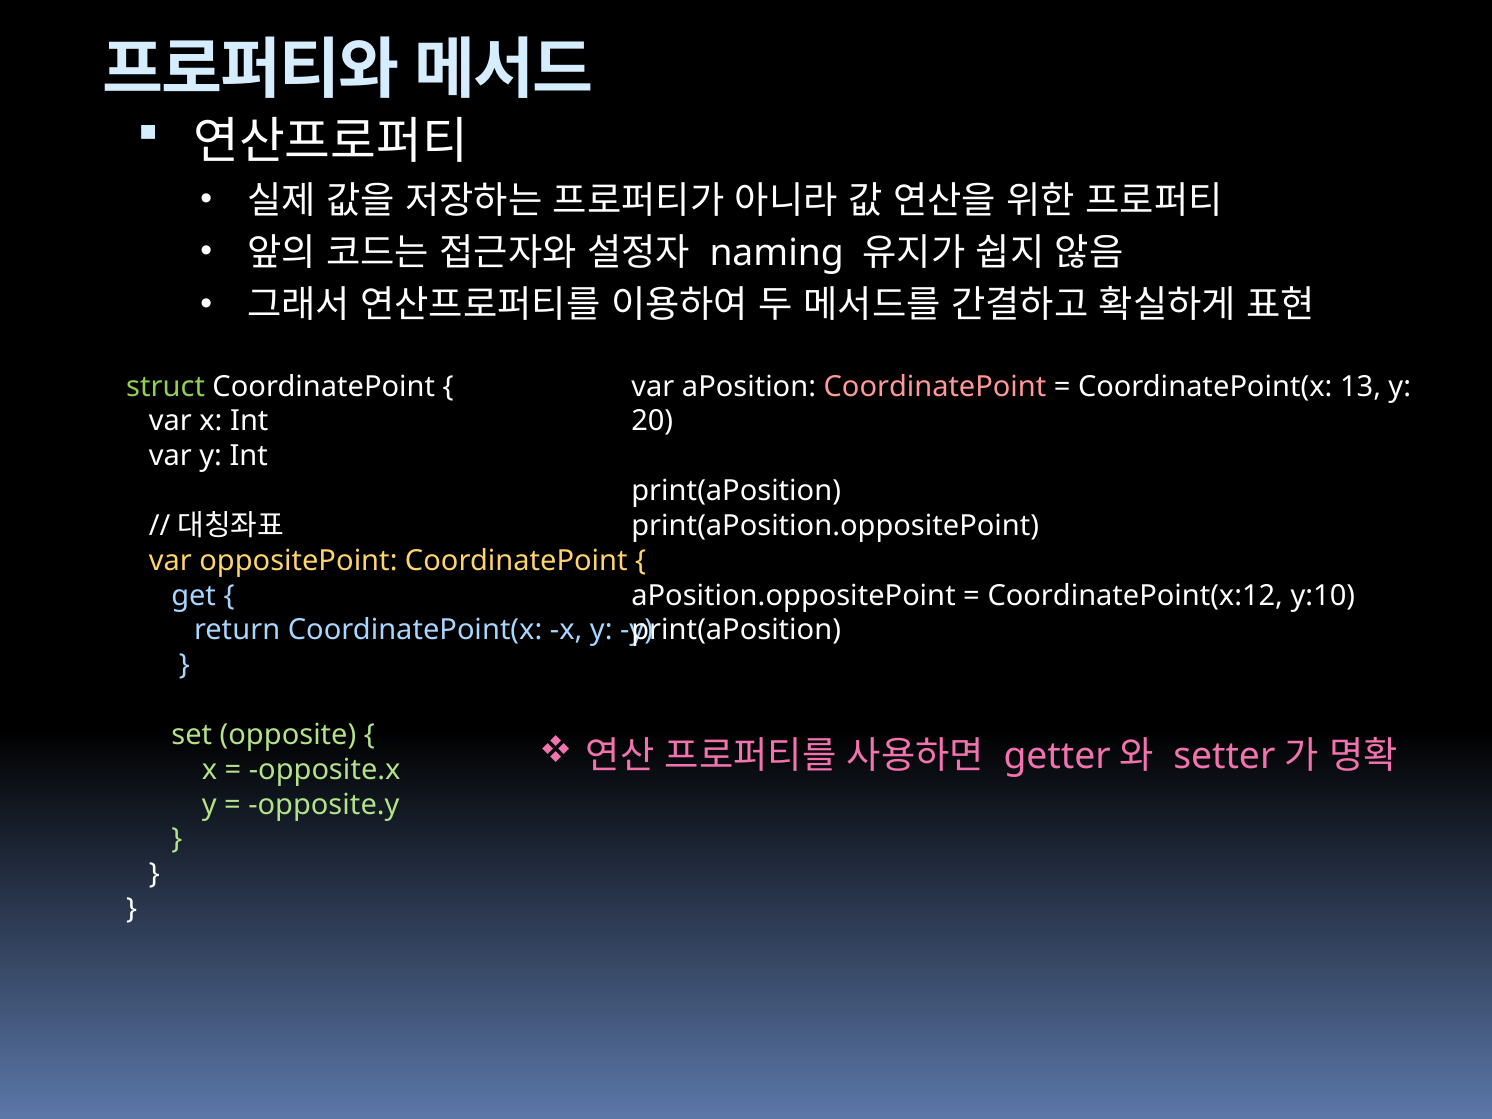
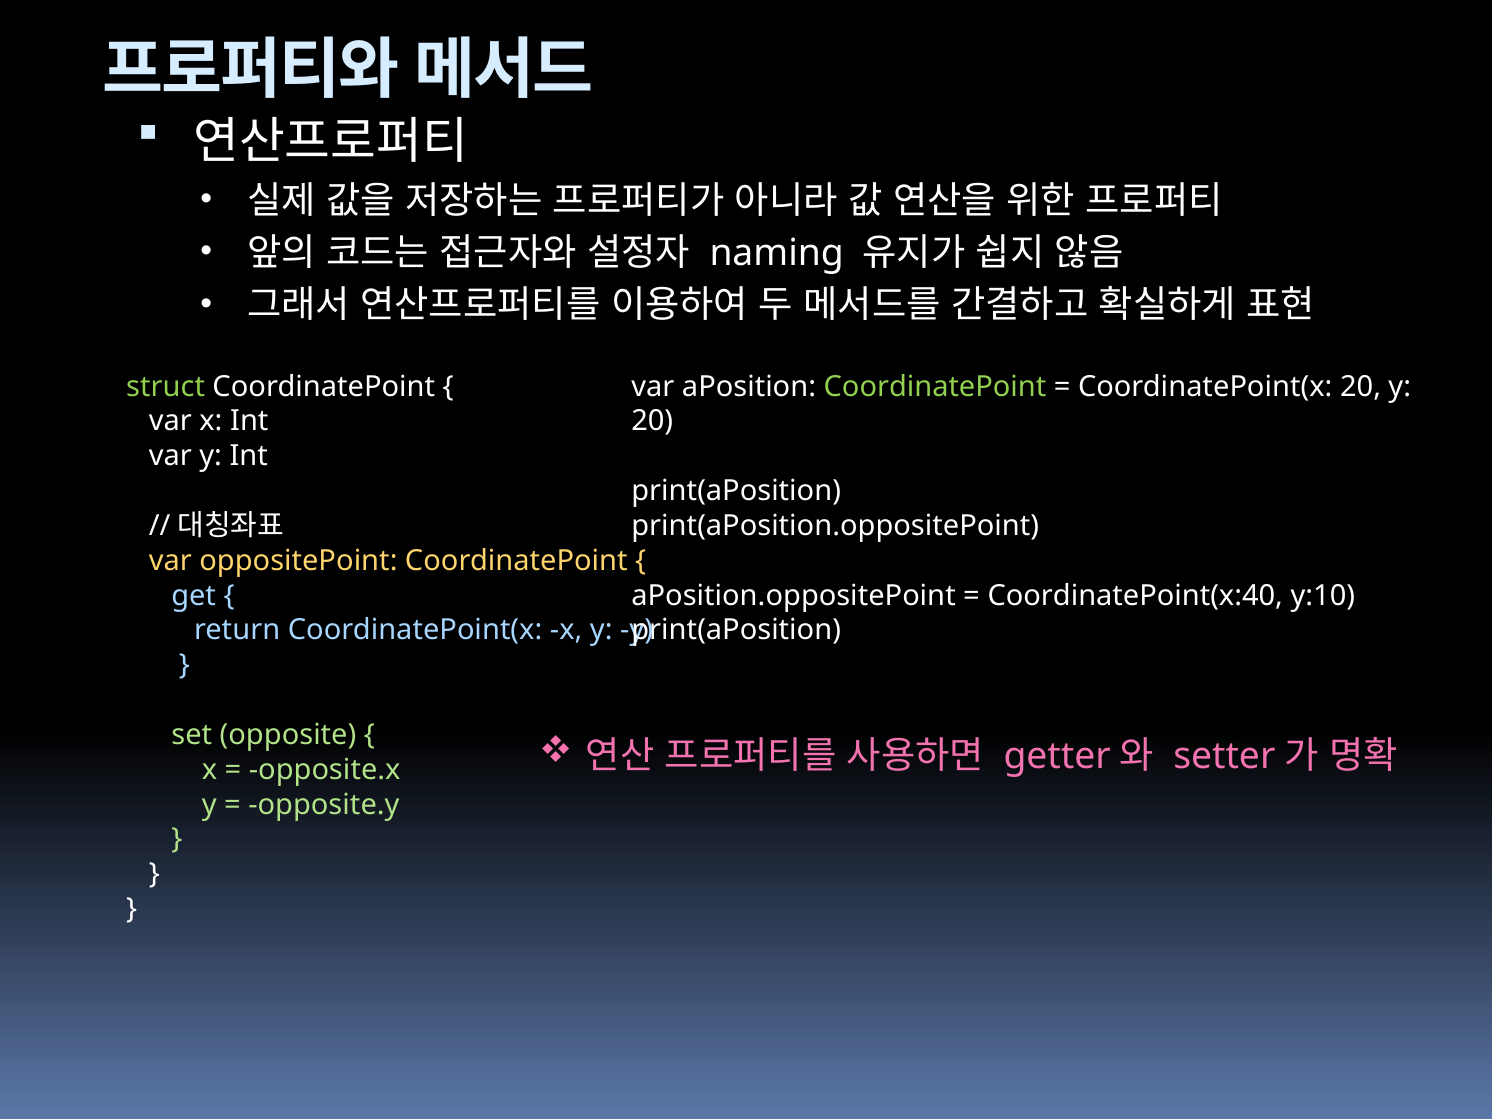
CoordinatePoint at (935, 387) colour: pink -> light green
CoordinatePoint(x 13: 13 -> 20
CoordinatePoint(x:12: CoordinatePoint(x:12 -> CoordinatePoint(x:40
